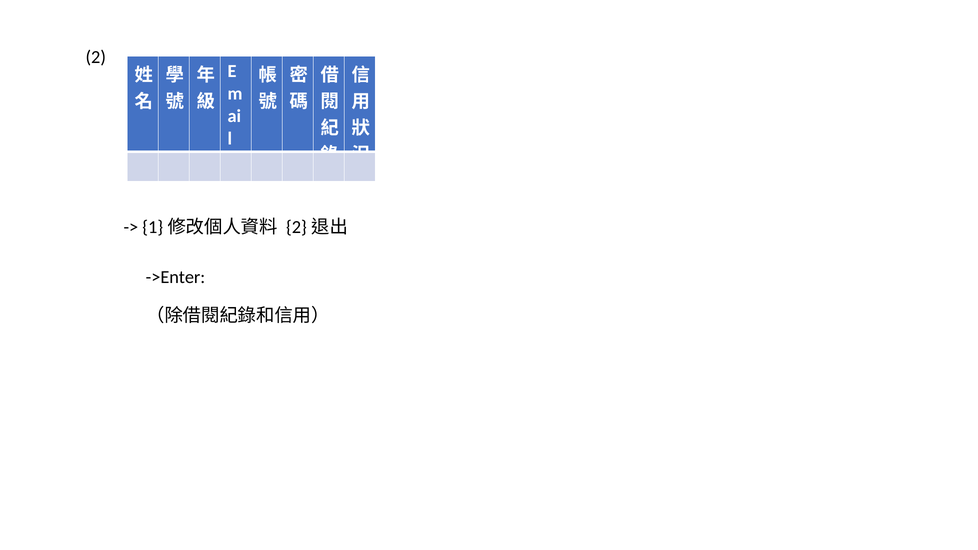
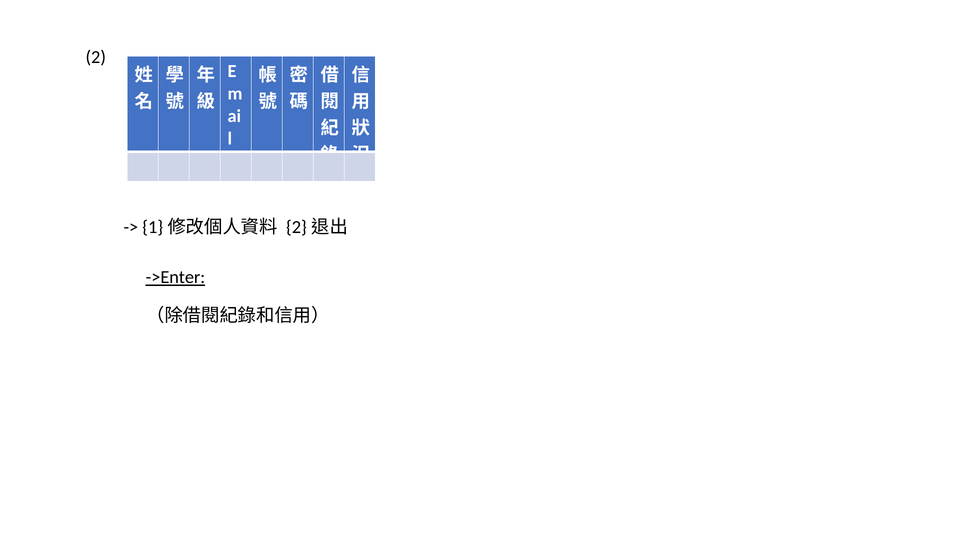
->Enter underline: none -> present
